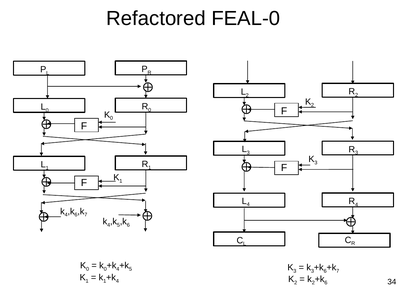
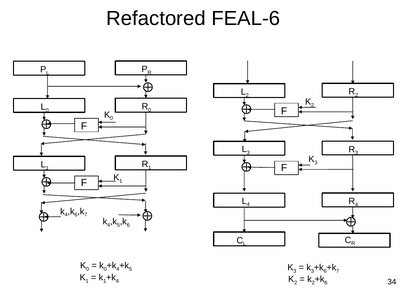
FEAL-0: FEAL-0 -> FEAL-6
